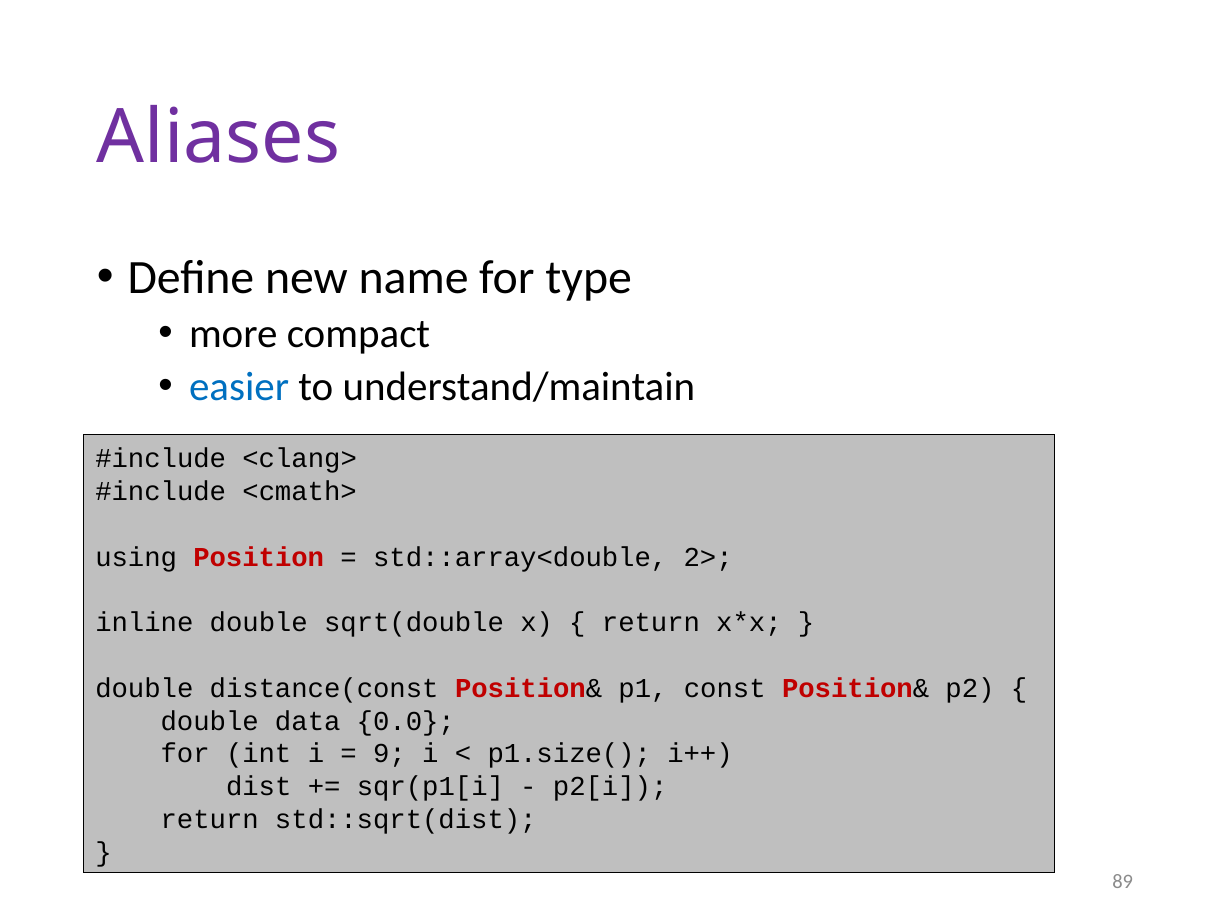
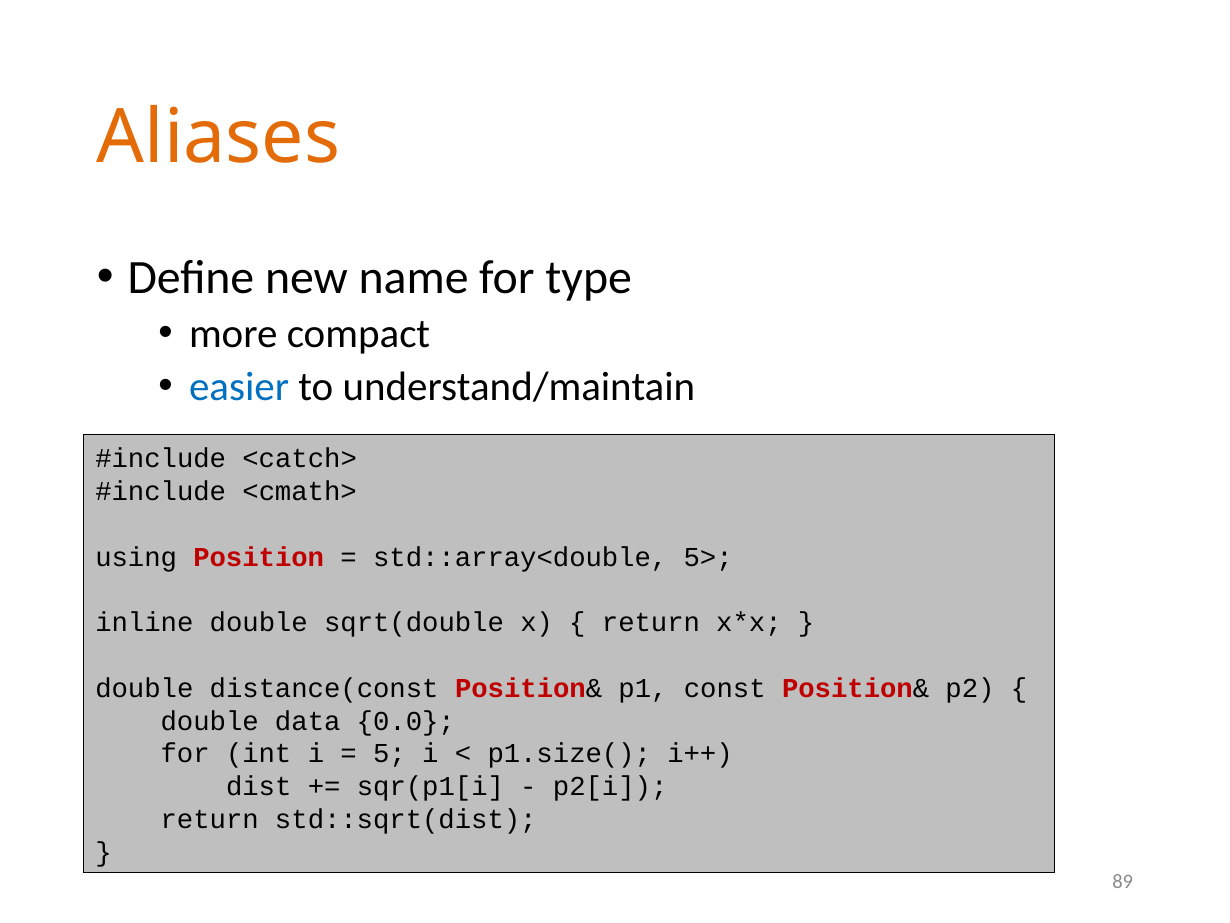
Aliases colour: purple -> orange
<clang>: <clang> -> <catch>
2>: 2> -> 5>
9: 9 -> 5
